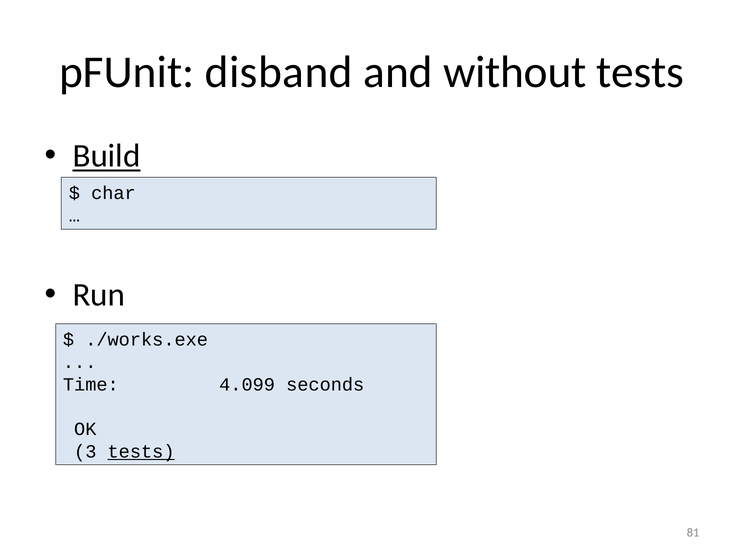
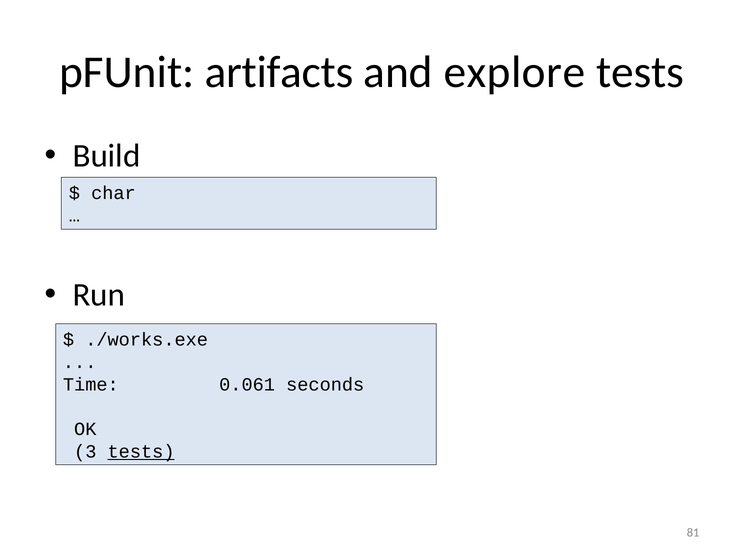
disband: disband -> artifacts
without: without -> explore
Build underline: present -> none
4.099: 4.099 -> 0.061
